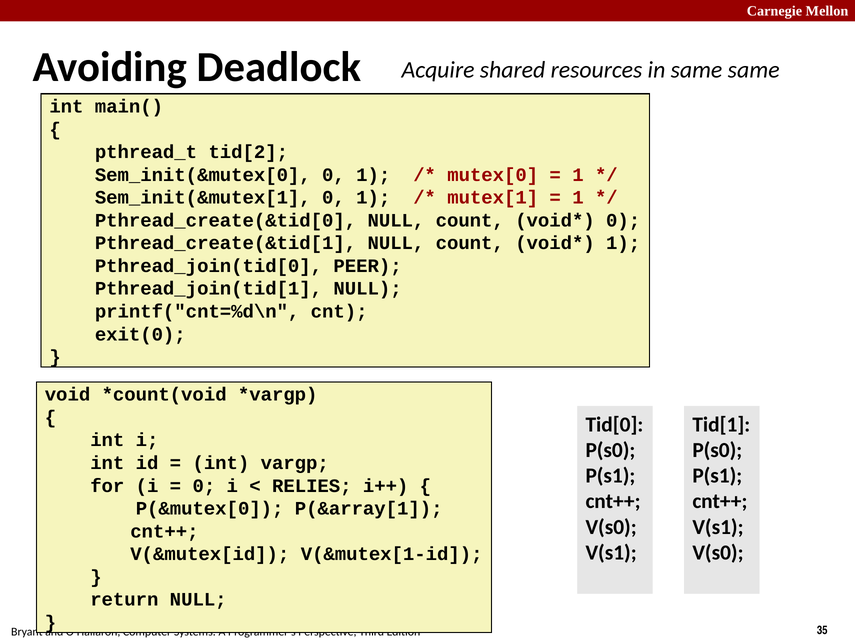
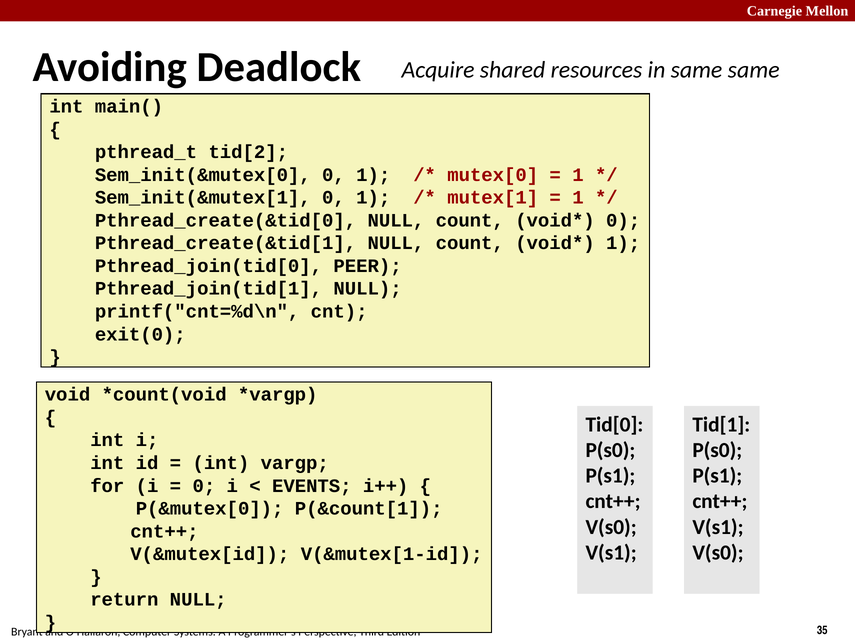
RELIES: RELIES -> EVENTS
P(&array[1: P(&array[1 -> P(&count[1
